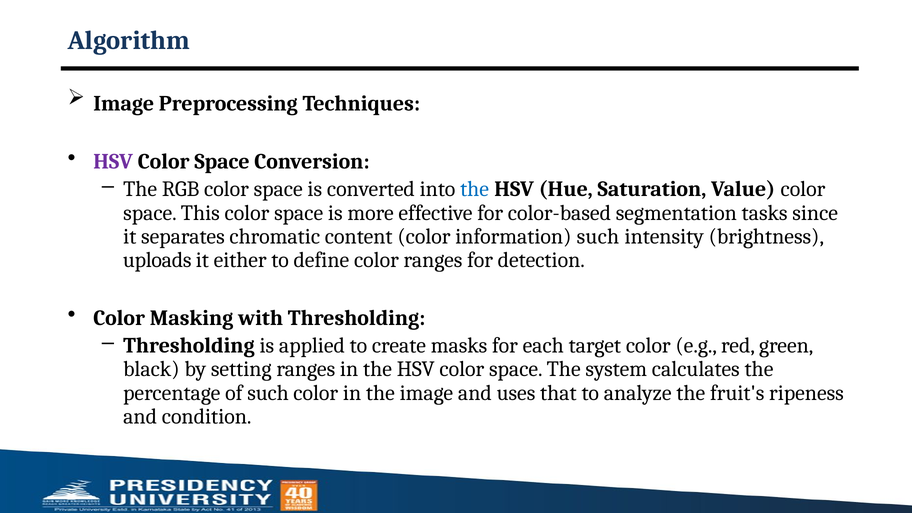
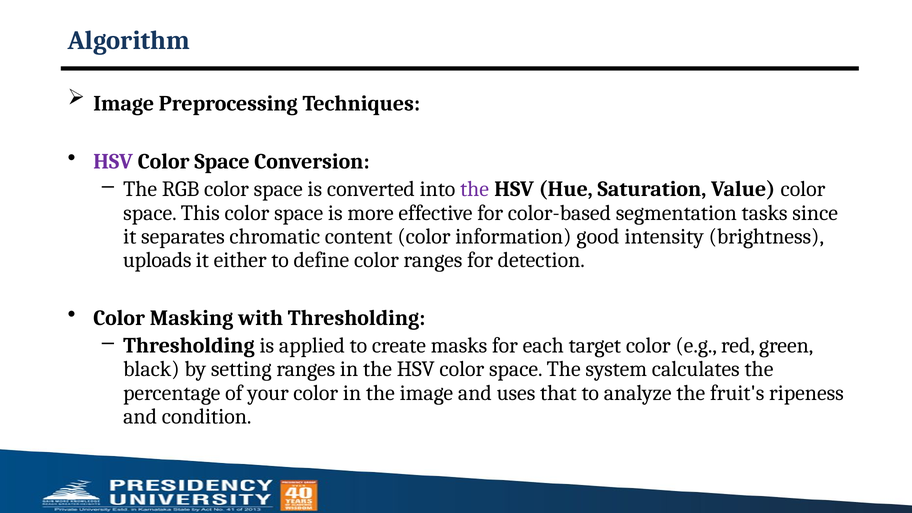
the at (475, 189) colour: blue -> purple
information such: such -> good
of such: such -> your
